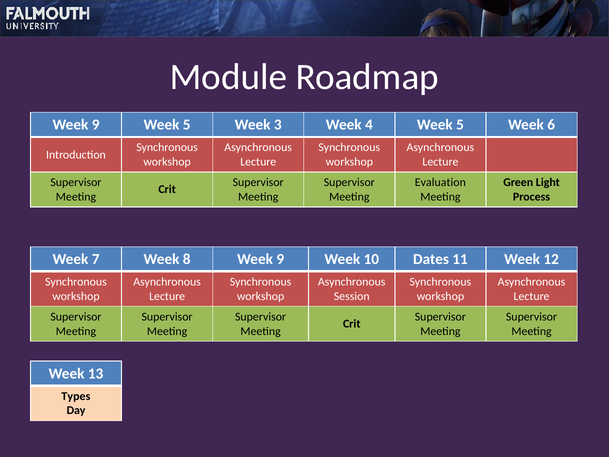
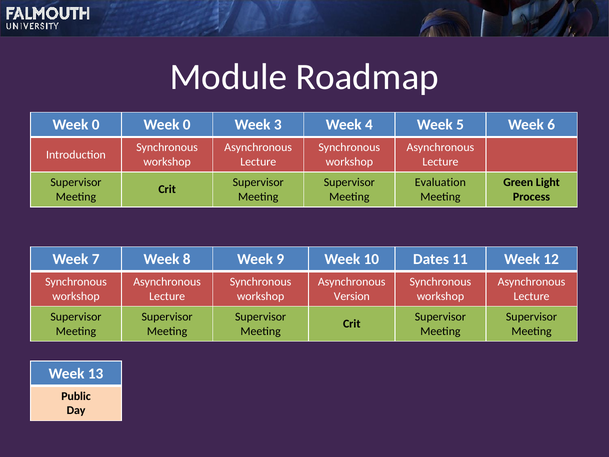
9 at (96, 125): 9 -> 0
5 at (187, 125): 5 -> 0
Session: Session -> Version
Types: Types -> Public
